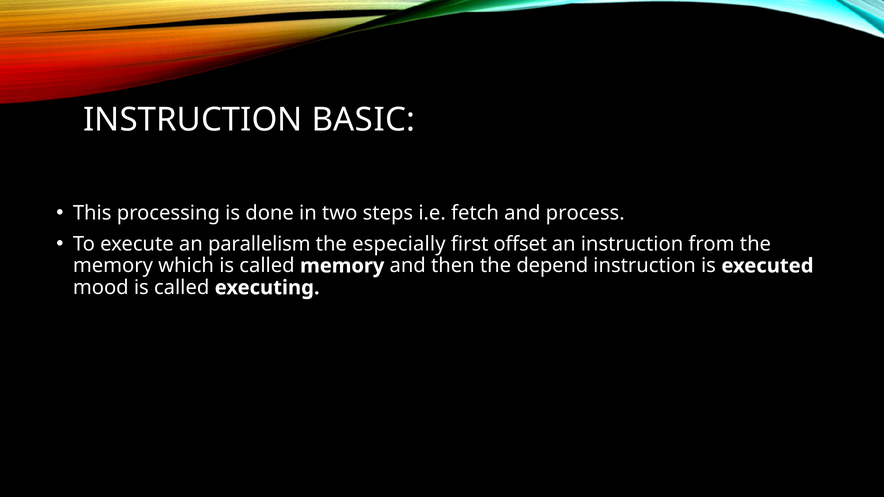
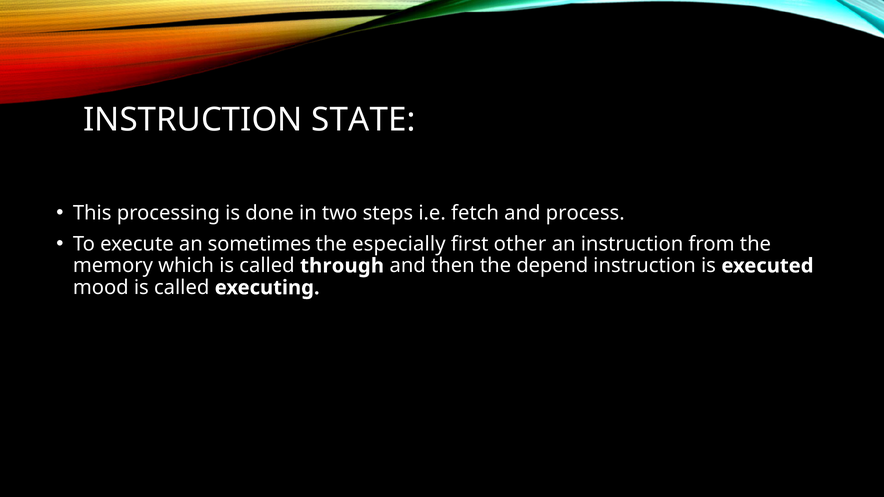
BASIC: BASIC -> STATE
parallelism: parallelism -> sometimes
offset: offset -> other
called memory: memory -> through
